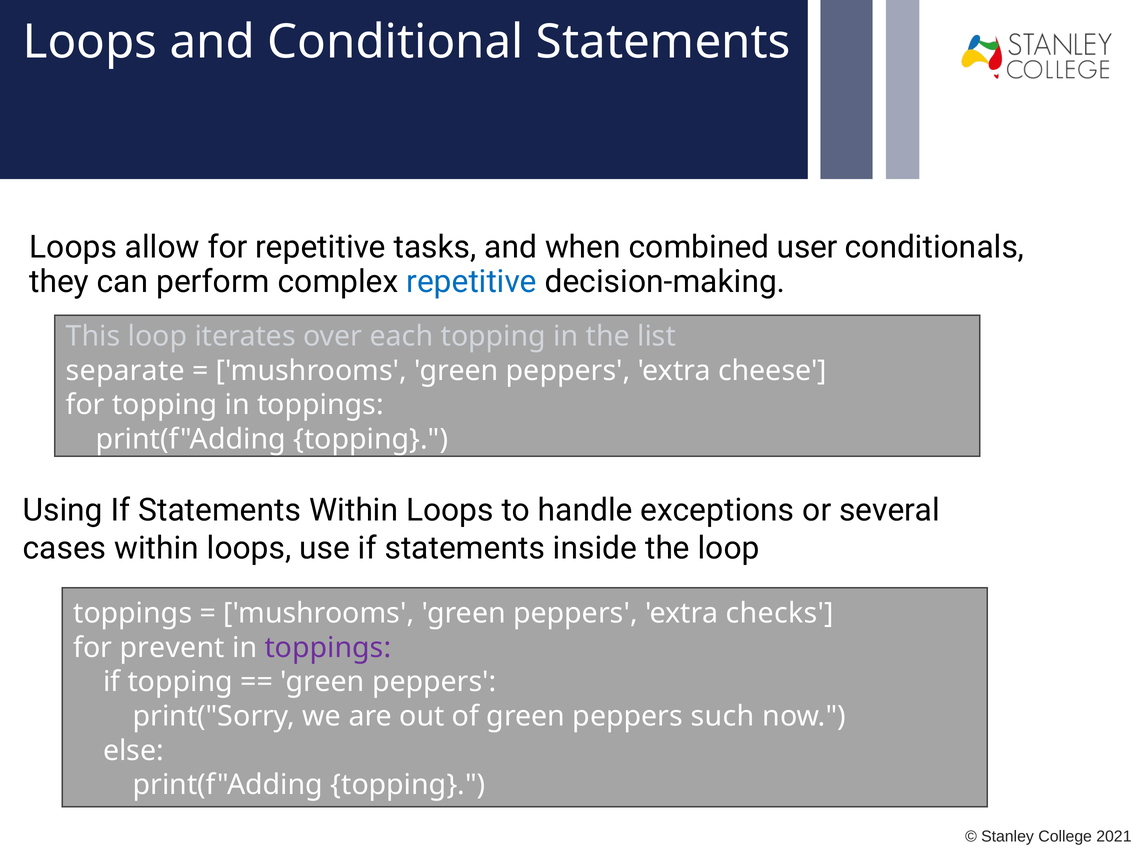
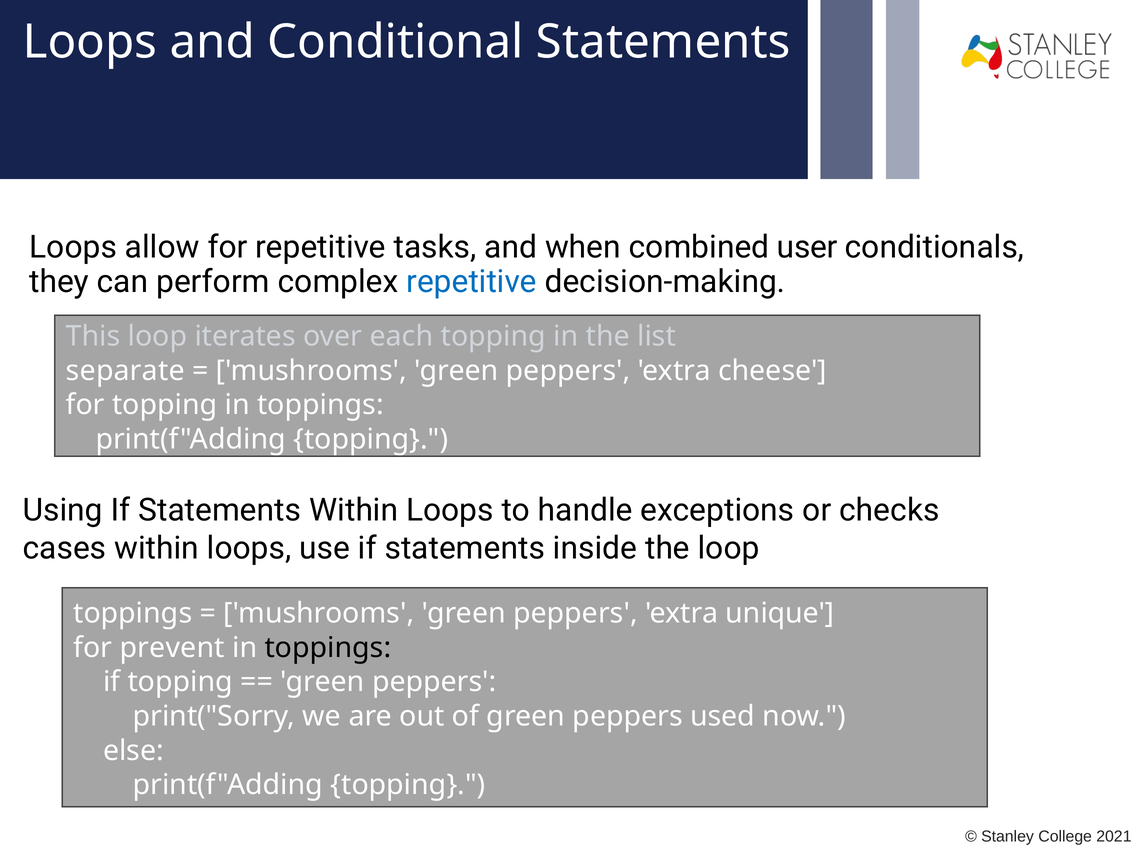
several: several -> checks
checks: checks -> unique
toppings at (328, 648) colour: purple -> black
such: such -> used
